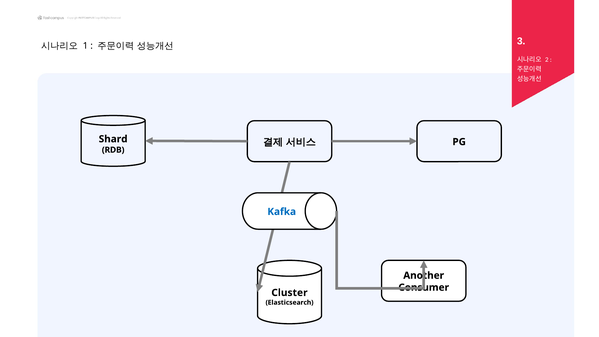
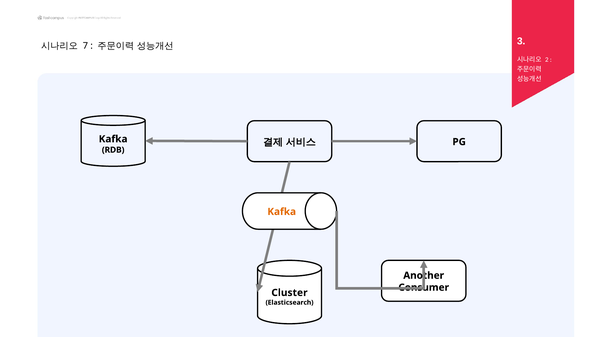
1: 1 -> 7
Shard at (113, 139): Shard -> Kafka
Kafka at (282, 212) colour: blue -> orange
